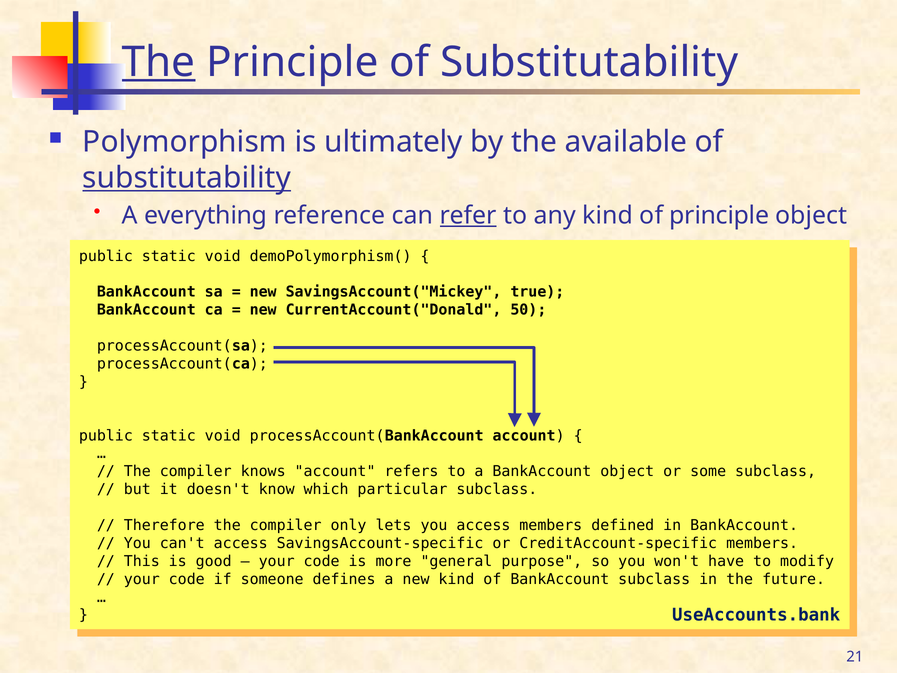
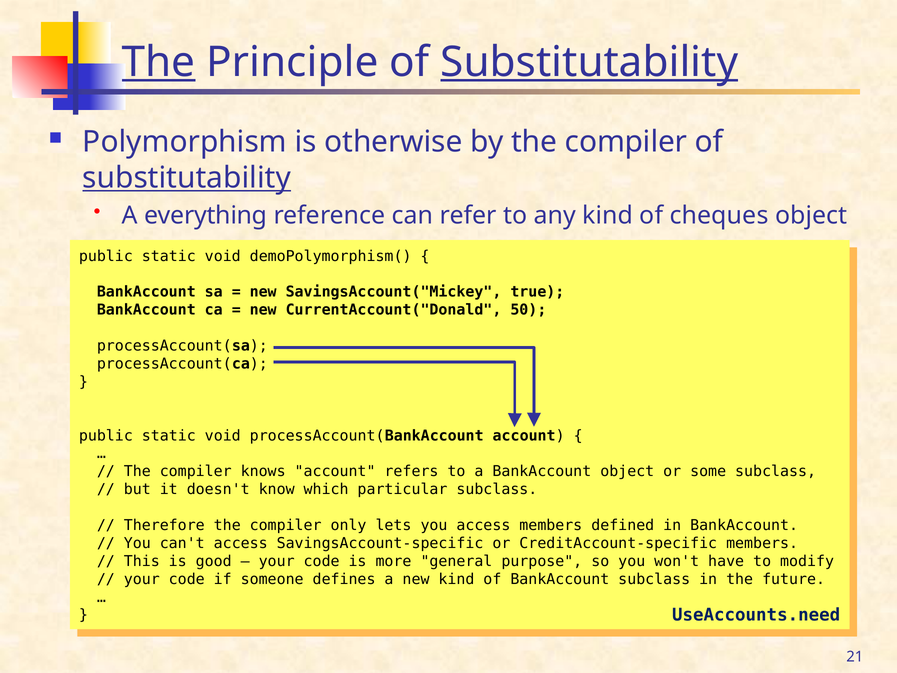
Substitutability at (589, 62) underline: none -> present
ultimately: ultimately -> otherwise
by the available: available -> compiler
refer underline: present -> none
of principle: principle -> cheques
UseAccounts.bank: UseAccounts.bank -> UseAccounts.need
